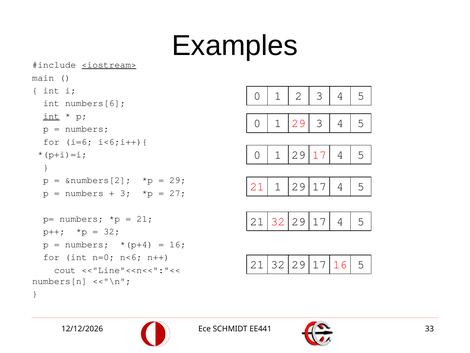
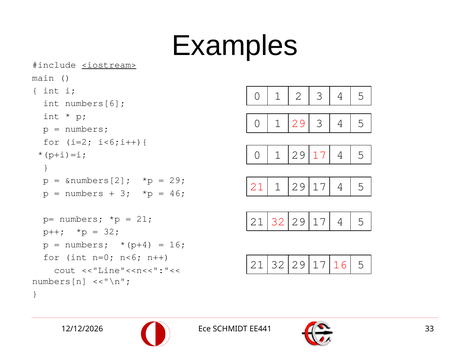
int at (51, 116) underline: present -> none
i=6: i=6 -> i=2
27: 27 -> 46
